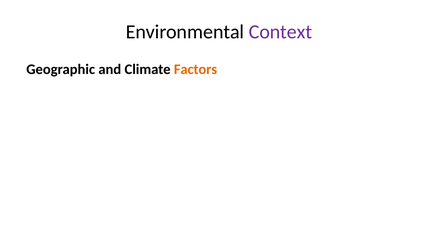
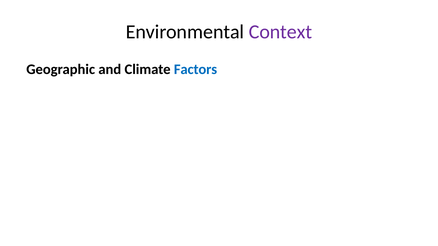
Factors colour: orange -> blue
